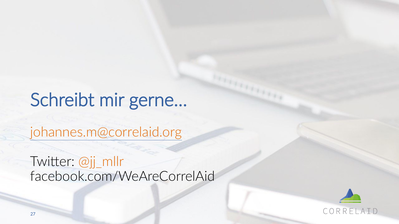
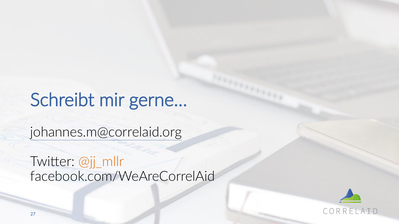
johannes.m@correlaid.org colour: orange -> black
